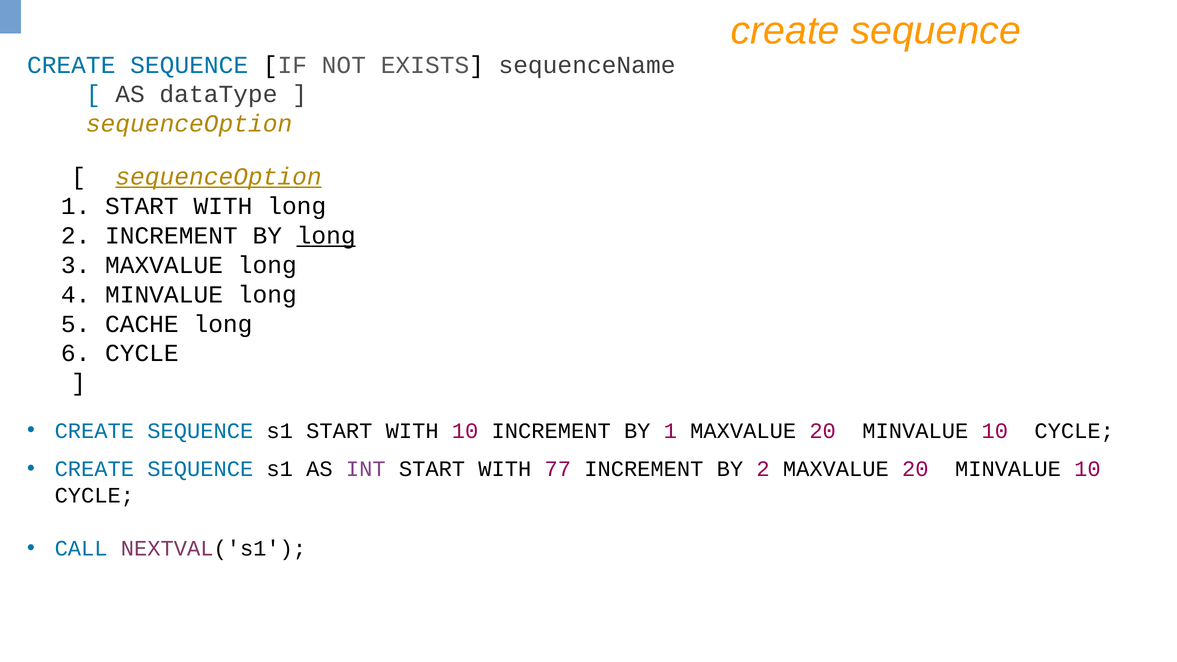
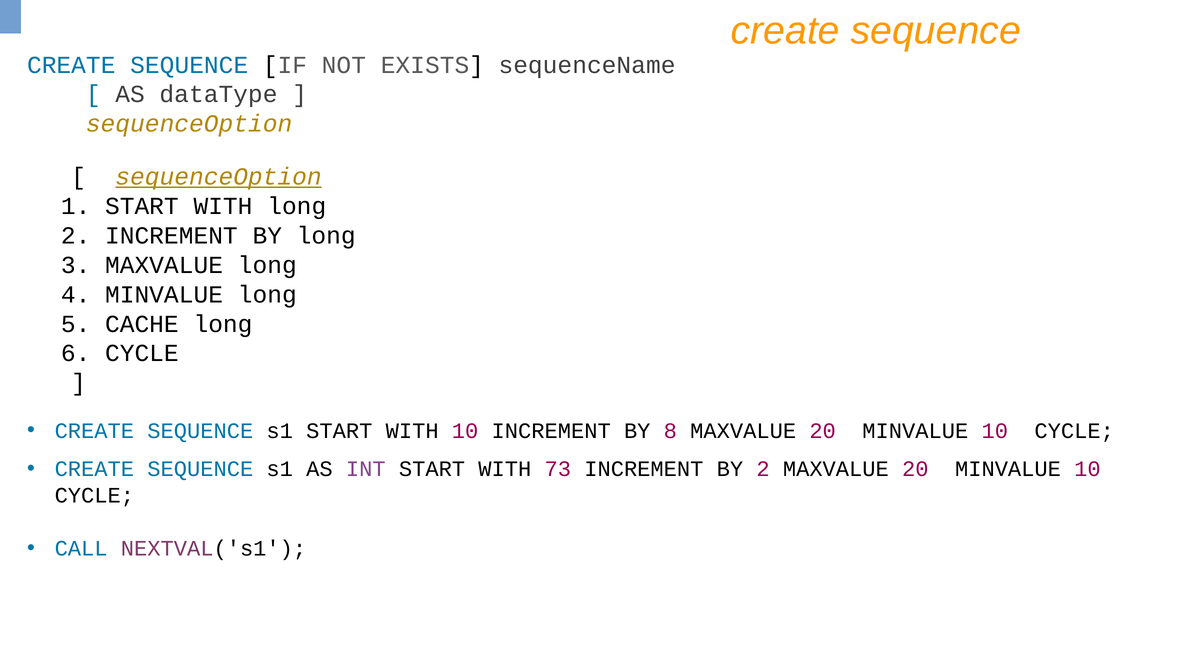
long at (326, 236) underline: present -> none
BY 1: 1 -> 8
77: 77 -> 73
